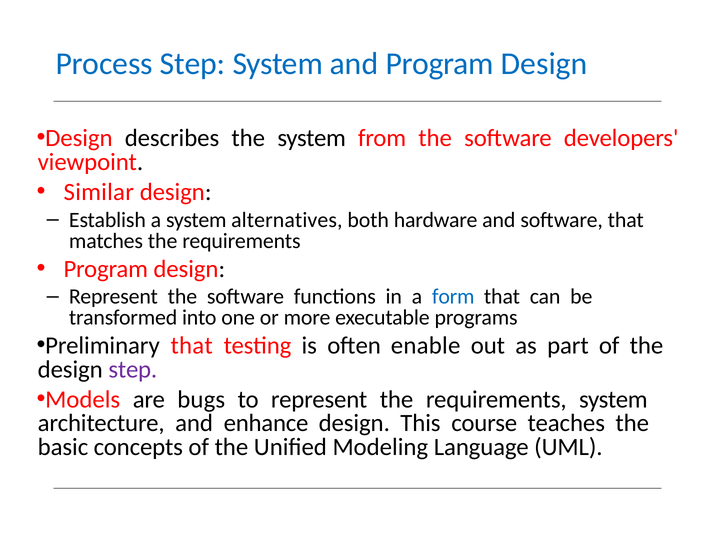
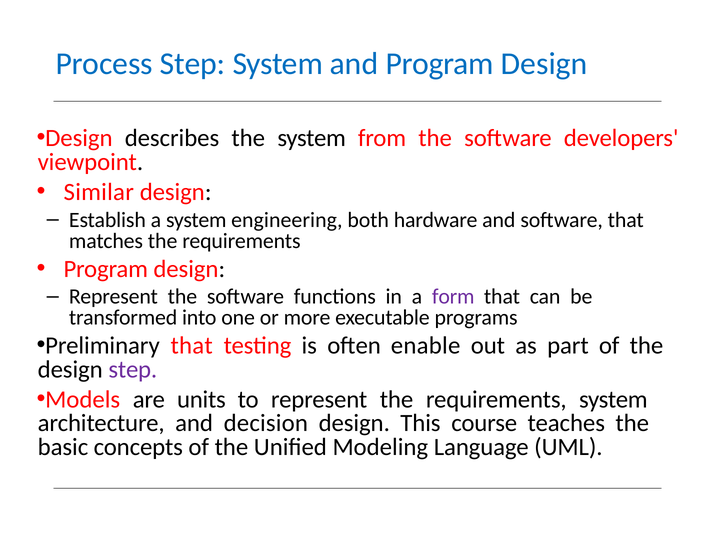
alternatives: alternatives -> engineering
form colour: blue -> purple
bugs: bugs -> units
enhance: enhance -> decision
